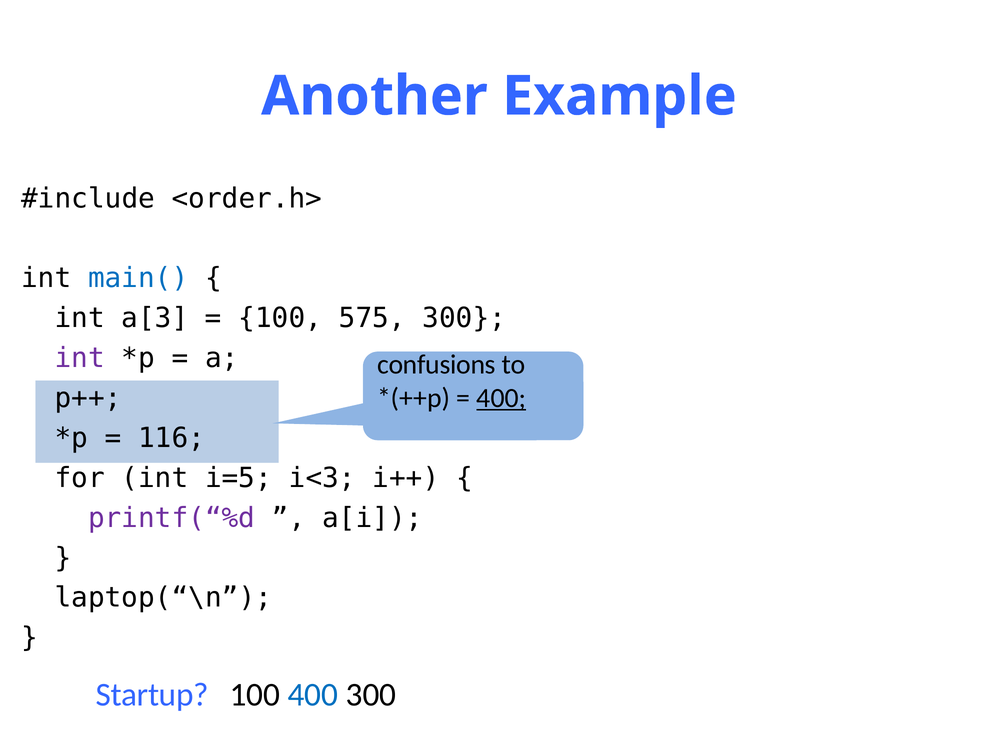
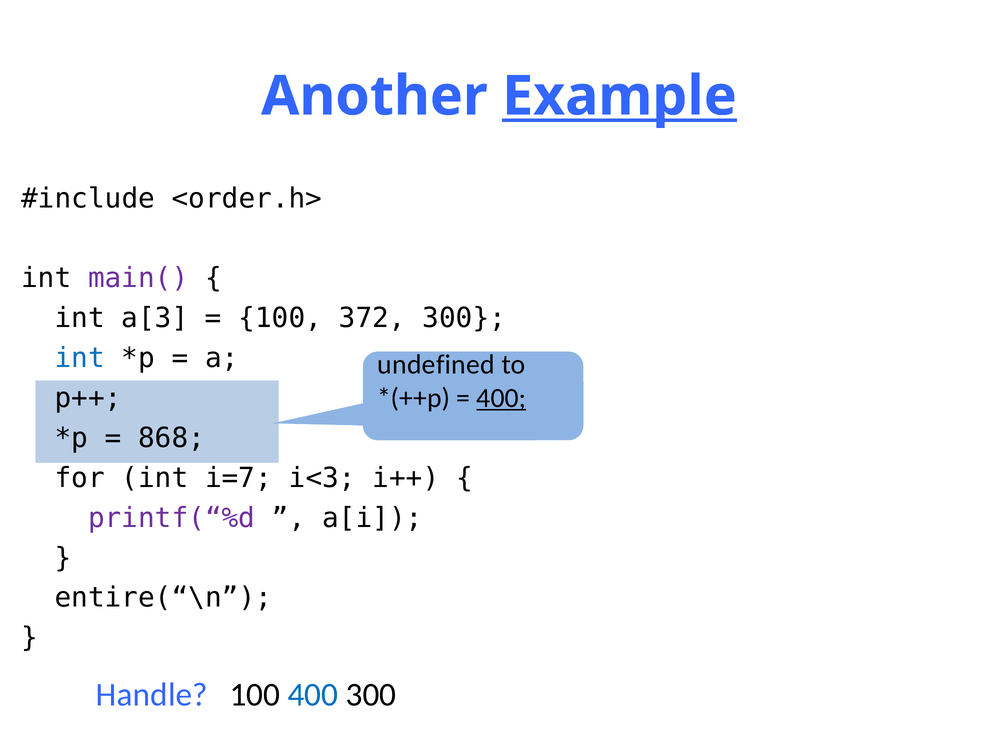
Example underline: none -> present
main( colour: blue -> purple
575: 575 -> 372
int at (80, 358) colour: purple -> blue
confusions: confusions -> undefined
116: 116 -> 868
i=5: i=5 -> i=7
laptop(“\n: laptop(“\n -> entire(“\n
Startup: Startup -> Handle
